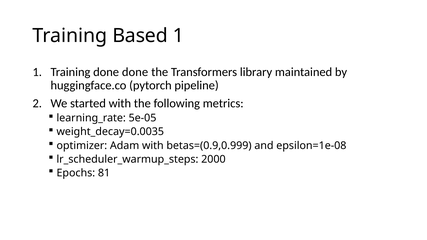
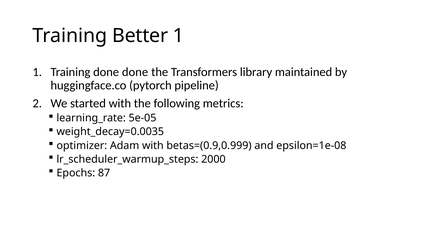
Based: Based -> Better
81: 81 -> 87
